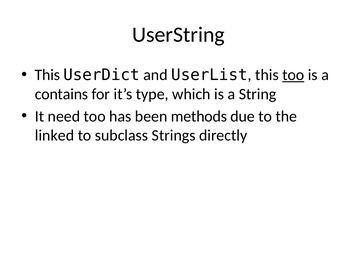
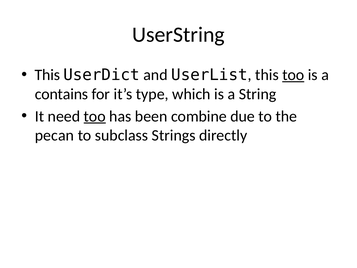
too at (95, 116) underline: none -> present
methods: methods -> combine
linked: linked -> pecan
